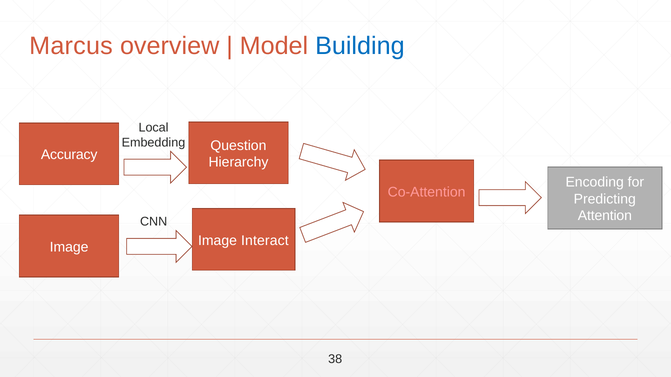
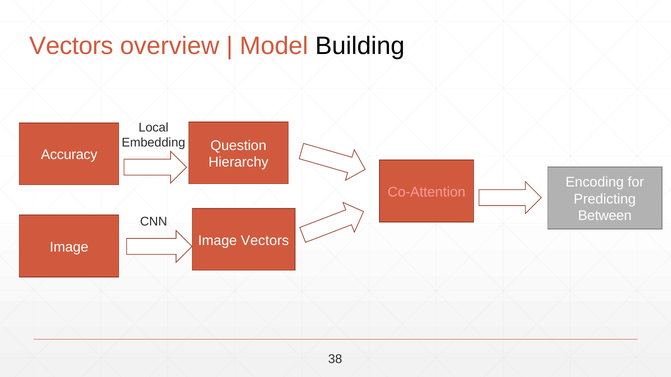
Marcus at (71, 46): Marcus -> Vectors
Building colour: blue -> black
Attention: Attention -> Between
Image Interact: Interact -> Vectors
